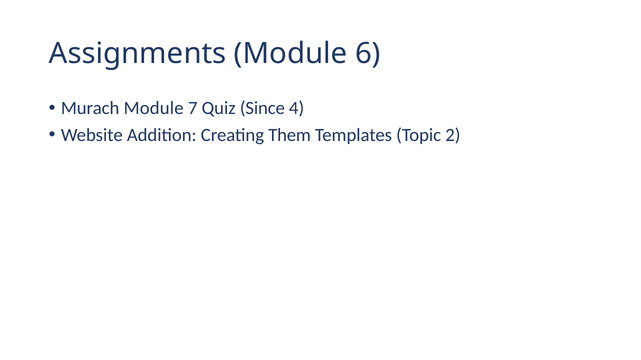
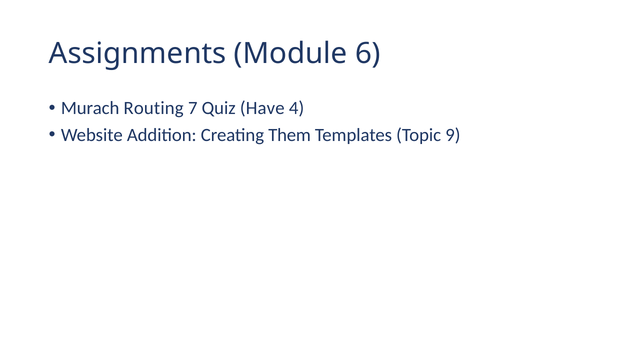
Murach Module: Module -> Routing
Since: Since -> Have
2: 2 -> 9
